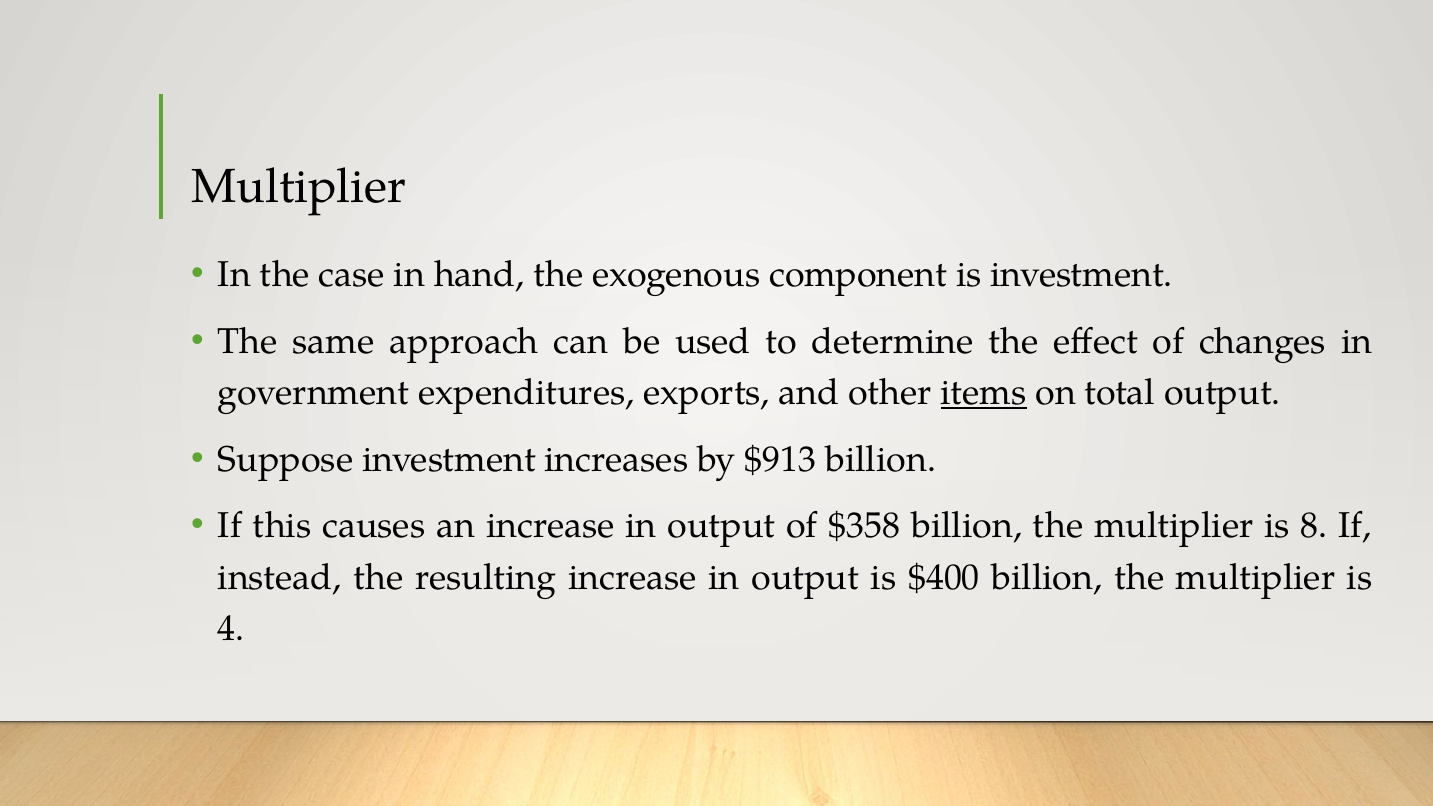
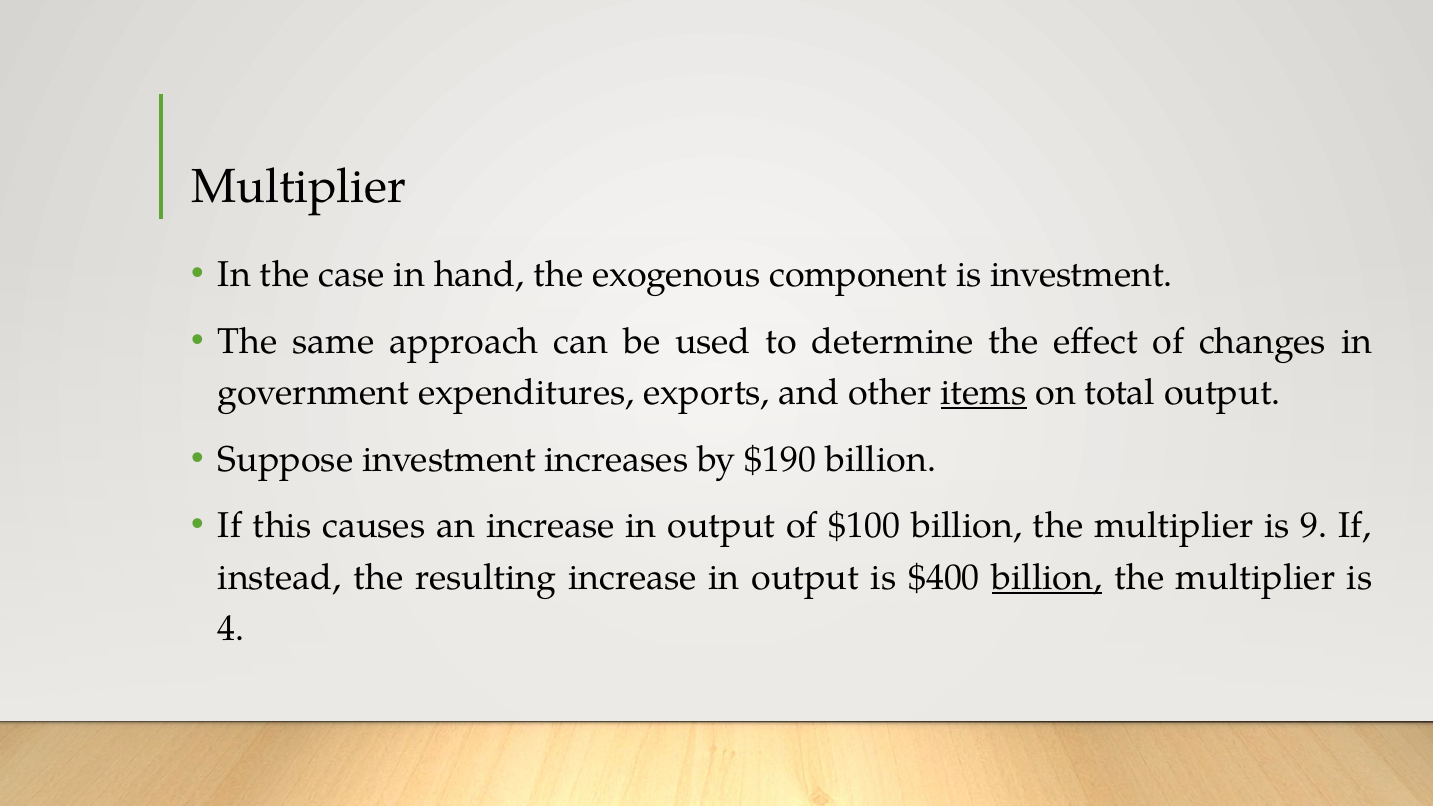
$913: $913 -> $190
$358: $358 -> $100
8: 8 -> 9
billion at (1047, 578) underline: none -> present
